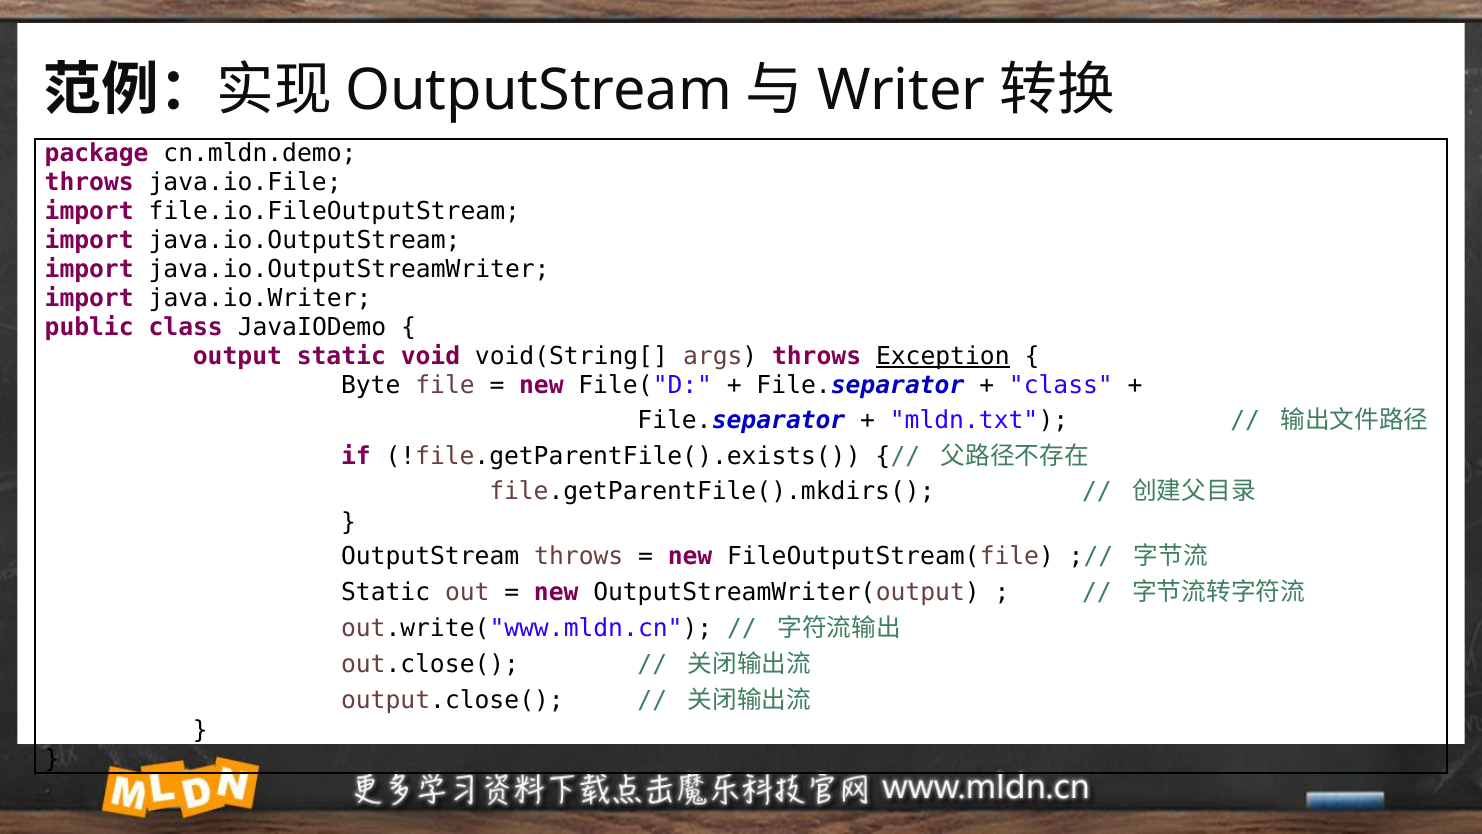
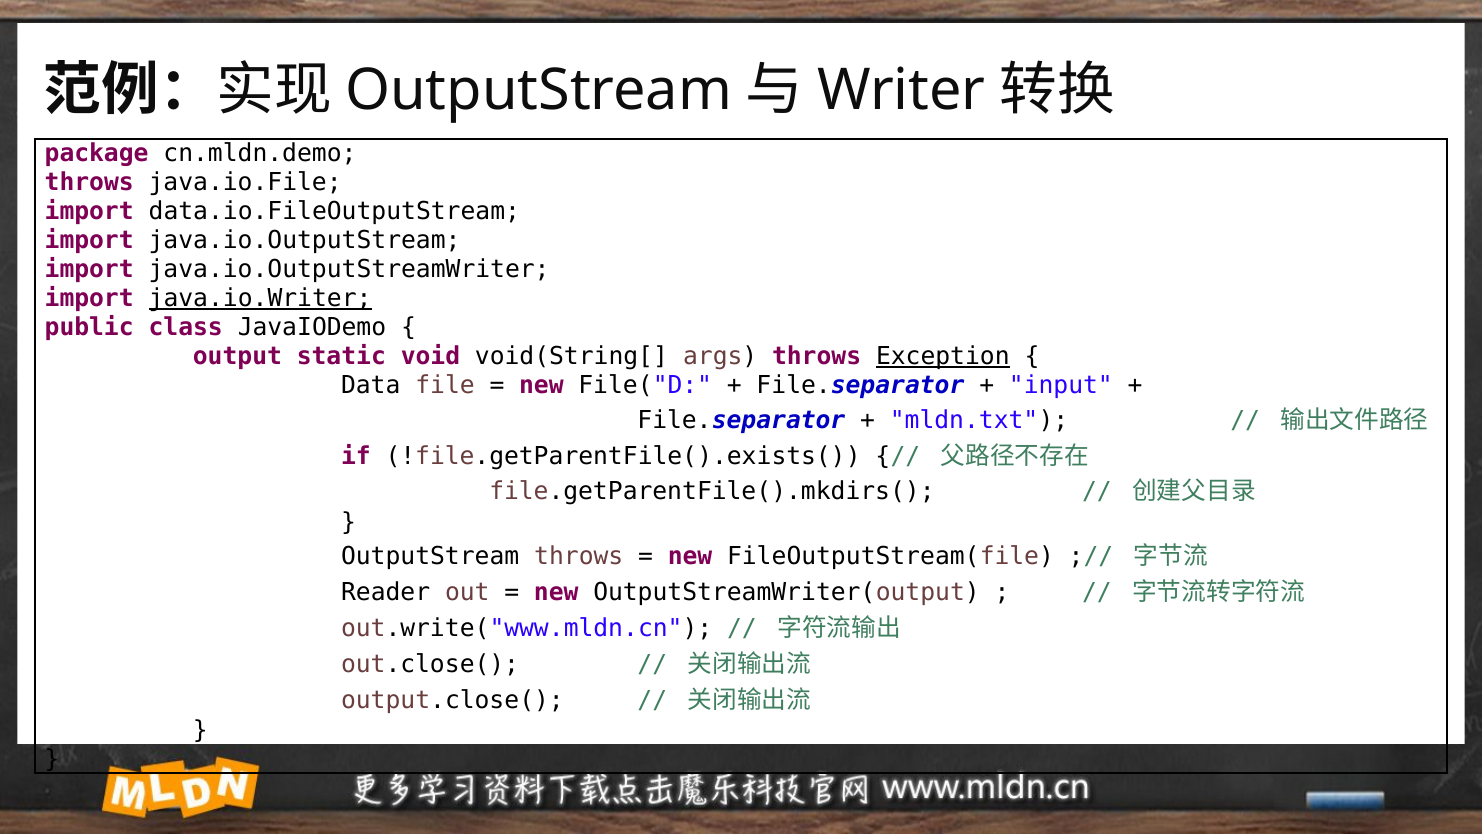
file.io.FileOutputStream: file.io.FileOutputStream -> data.io.FileOutputStream
java.io.Writer underline: none -> present
Byte: Byte -> Data
class at (1061, 385): class -> input
Static at (386, 592): Static -> Reader
